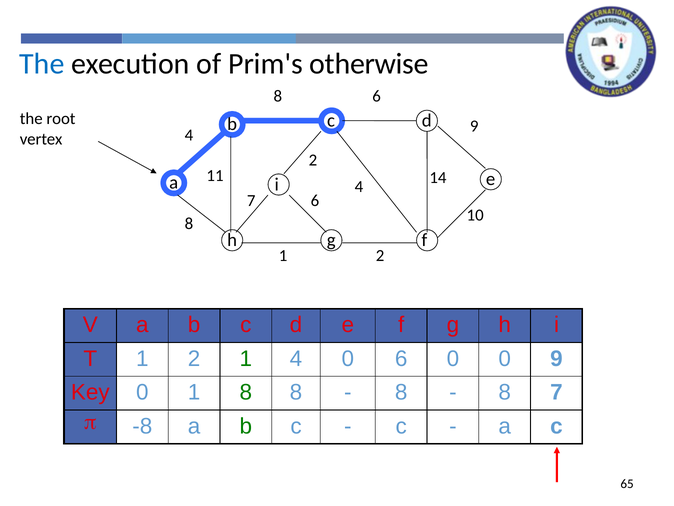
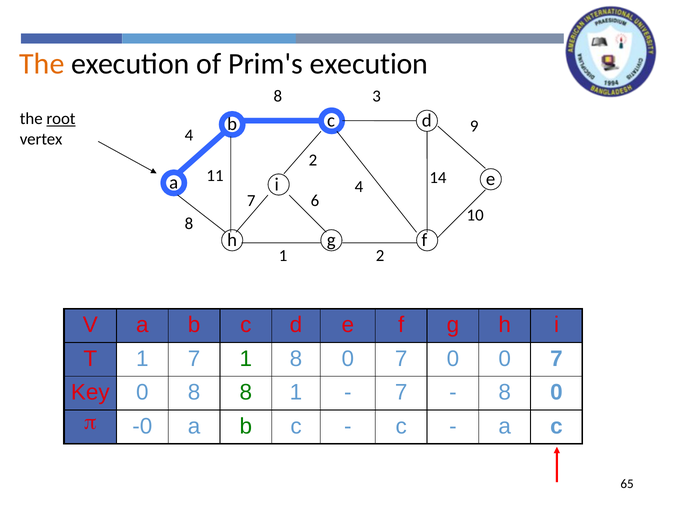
The at (42, 64) colour: blue -> orange
Prim's otherwise: otherwise -> execution
8 6: 6 -> 3
root underline: none -> present
T 1 2: 2 -> 7
1 4: 4 -> 8
6 at (401, 358): 6 -> 7
0 0 9: 9 -> 7
0 1: 1 -> 8
8 8: 8 -> 1
8 at (401, 392): 8 -> 7
7 at (556, 392): 7 -> 0
-8: -8 -> -0
